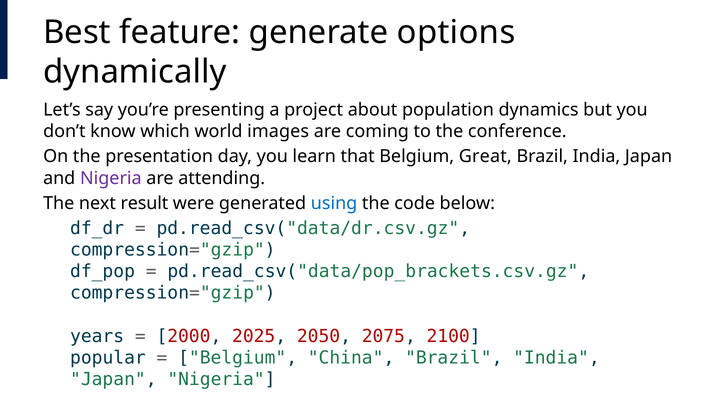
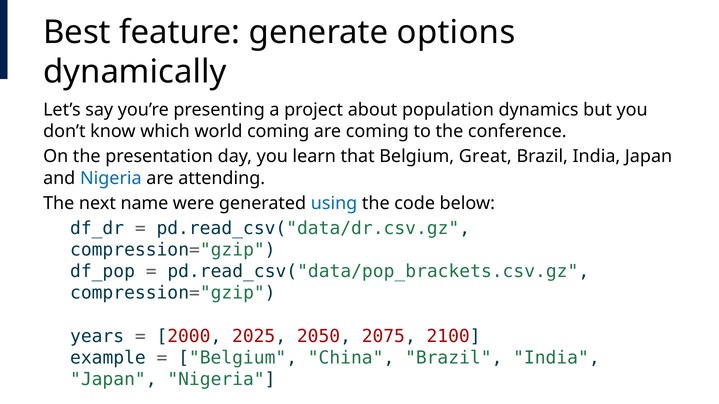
world images: images -> coming
Nigeria at (111, 178) colour: purple -> blue
next result: result -> name
popular: popular -> example
